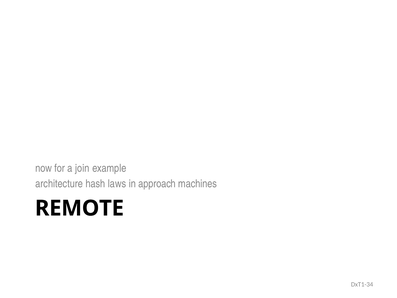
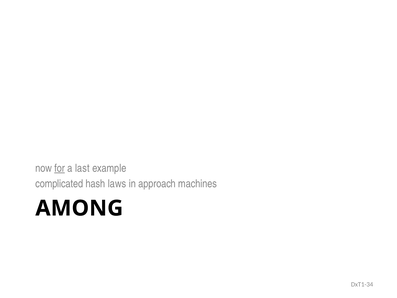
for underline: none -> present
join: join -> last
architecture: architecture -> complicated
REMOTE: REMOTE -> AMONG
